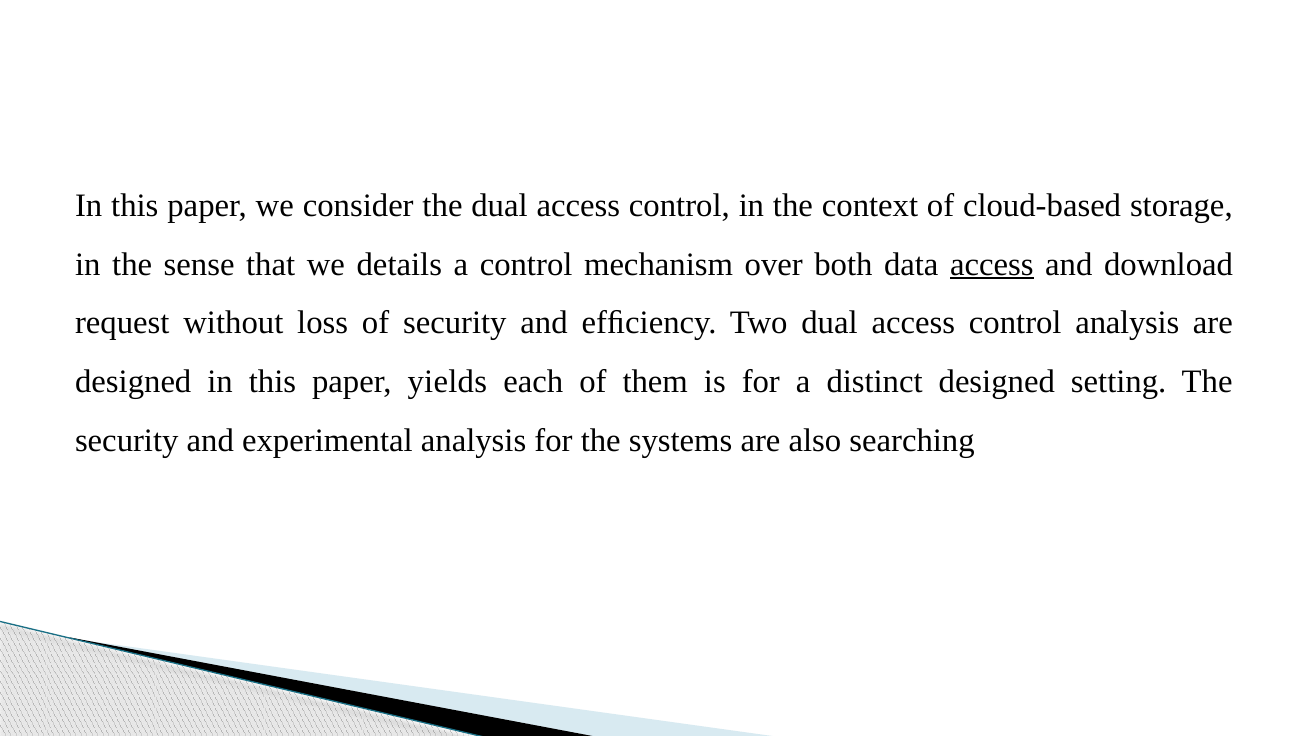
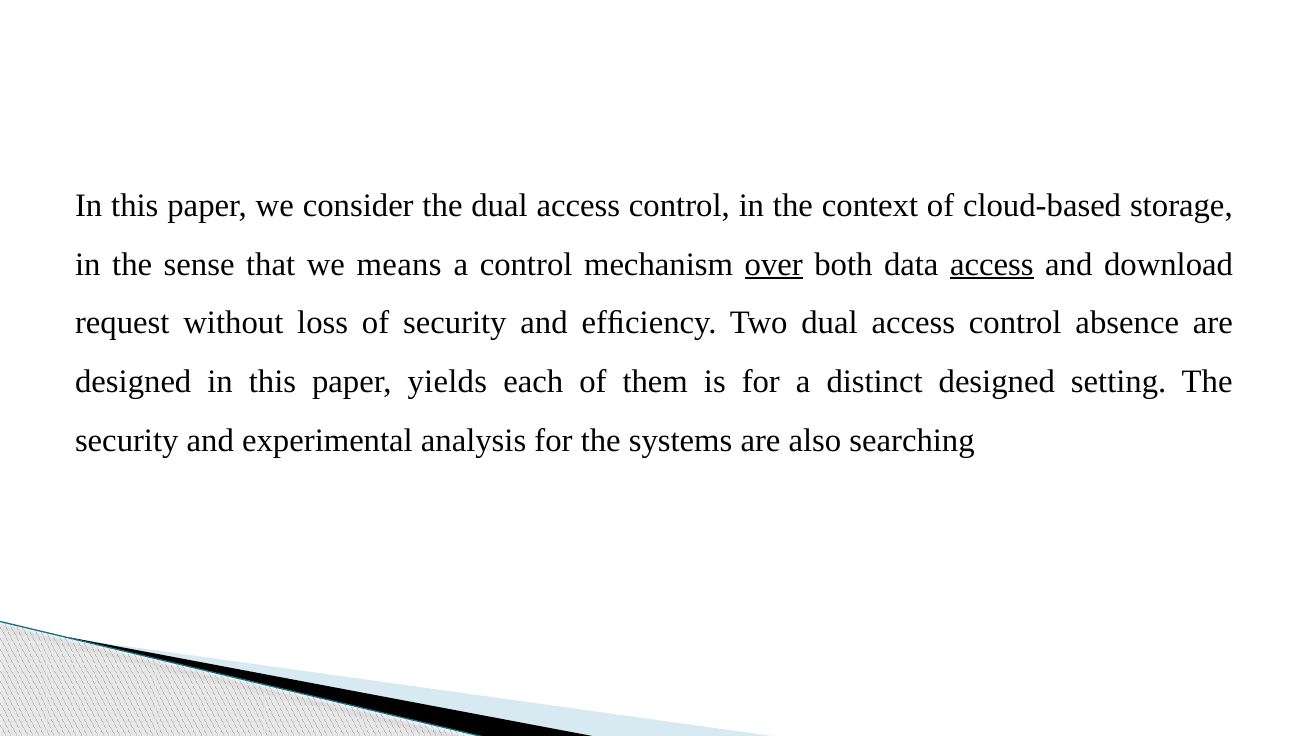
details: details -> means
over underline: none -> present
control analysis: analysis -> absence
